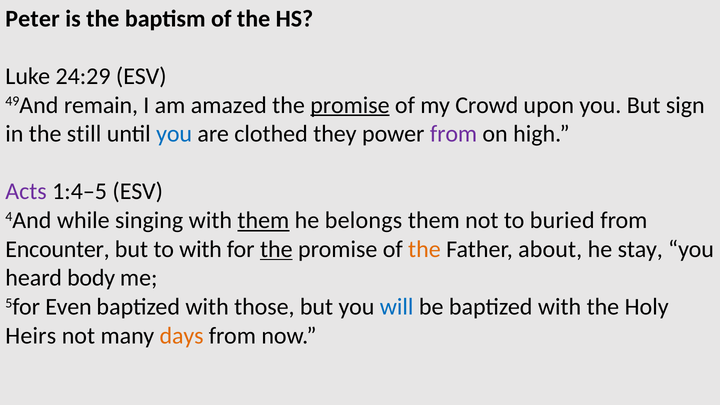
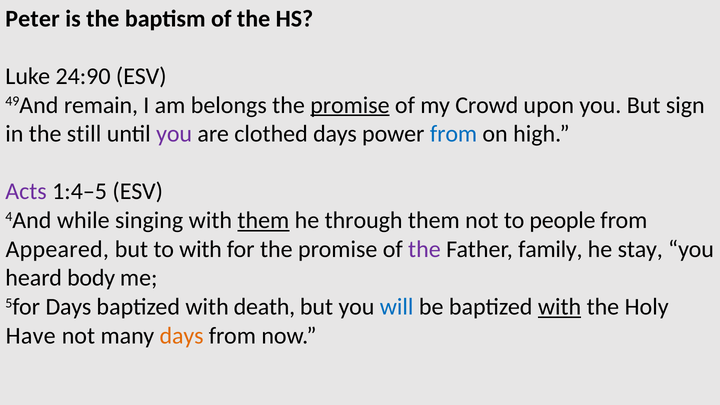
24:29: 24:29 -> 24:90
amazed: amazed -> belongs
you at (174, 134) colour: blue -> purple
clothed they: they -> days
from at (454, 134) colour: purple -> blue
belongs: belongs -> through
buried: buried -> people
Encounter: Encounter -> Appeared
the at (276, 249) underline: present -> none
the at (424, 249) colour: orange -> purple
about: about -> family
5for Even: Even -> Days
those: those -> death
with at (560, 307) underline: none -> present
Heirs: Heirs -> Have
